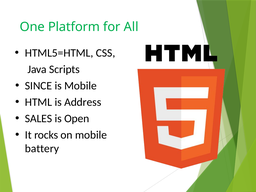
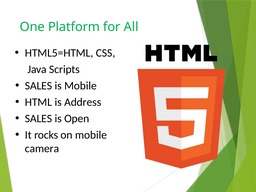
SINCE at (38, 86): SINCE -> SALES
battery: battery -> camera
